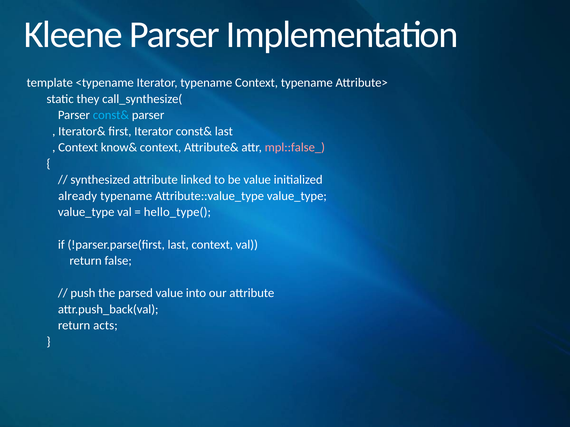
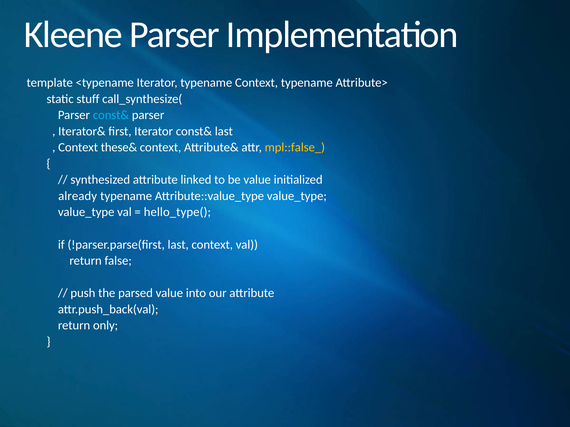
they: they -> stuff
know&: know& -> these&
mpl::false_ colour: pink -> yellow
acts: acts -> only
